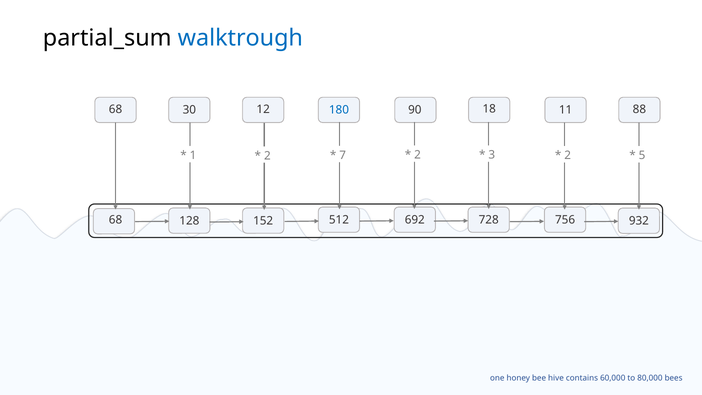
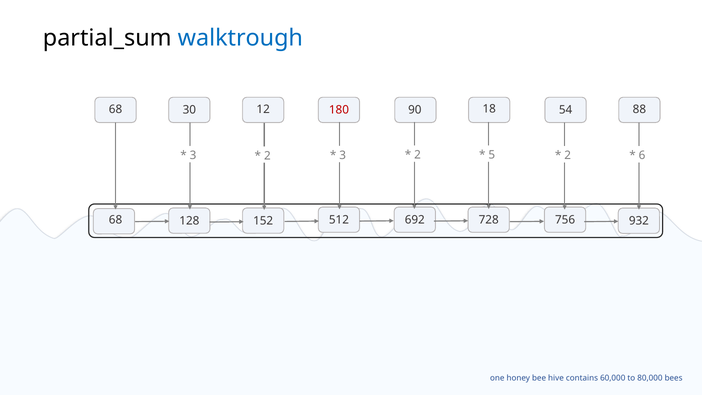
180 colour: blue -> red
11: 11 -> 54
3: 3 -> 5
7 at (343, 155): 7 -> 3
1 at (193, 155): 1 -> 3
5: 5 -> 6
